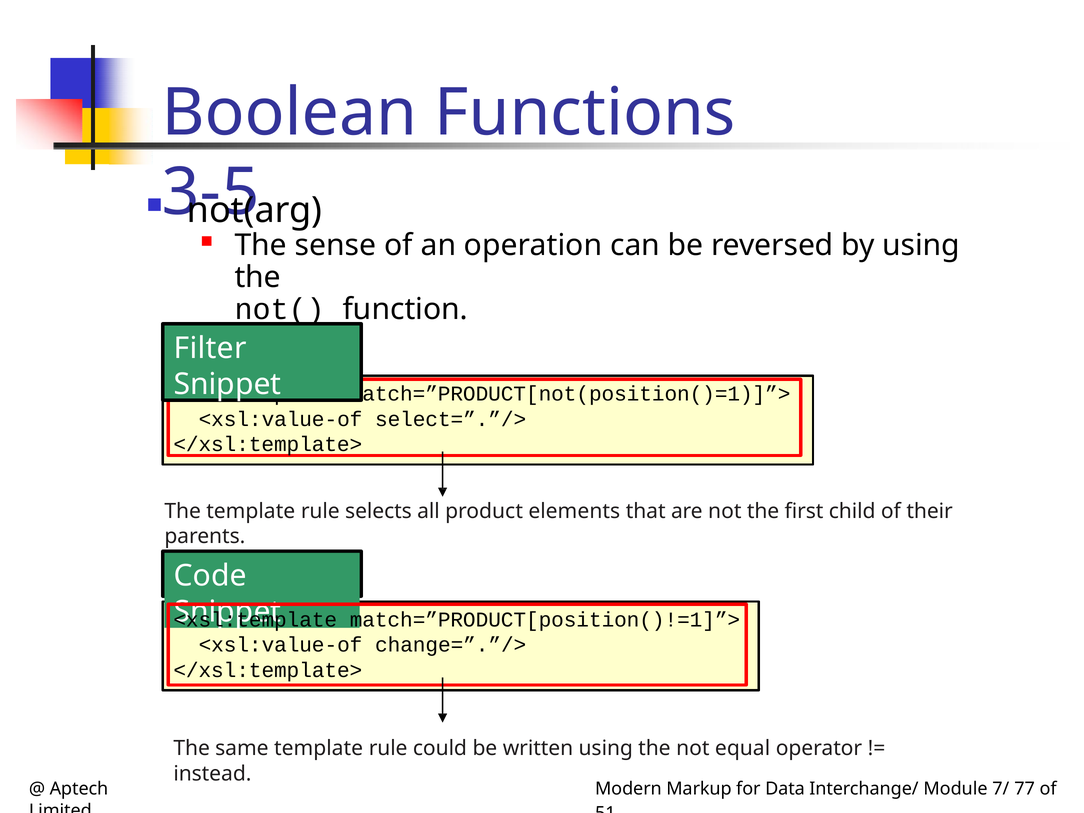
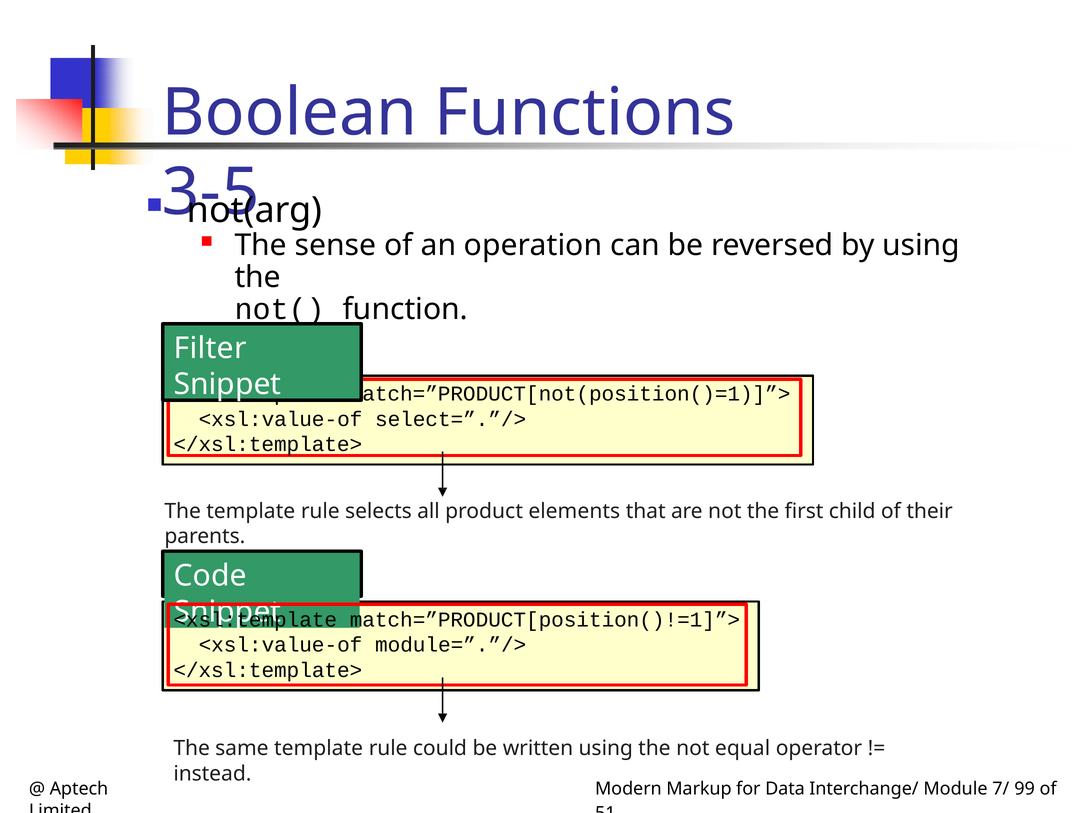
change=”.”/>: change=”.”/> -> module=”.”/>
77: 77 -> 99
